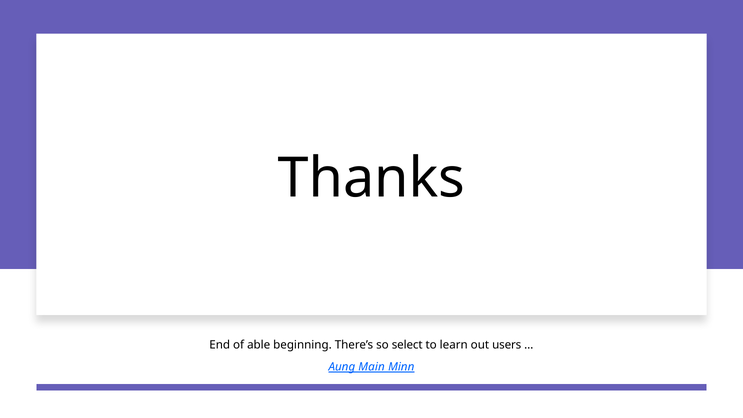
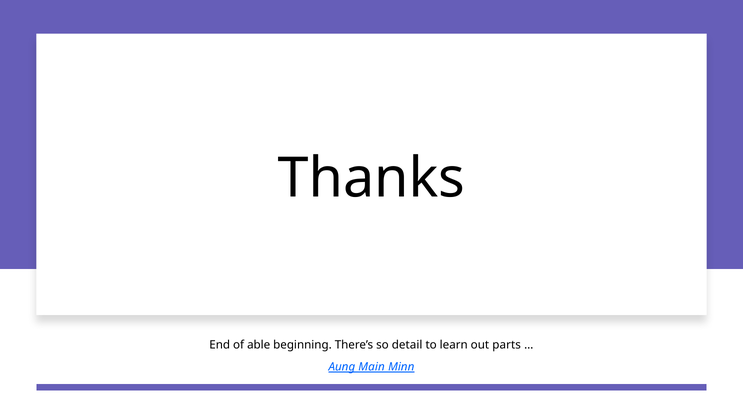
select: select -> detail
users: users -> parts
